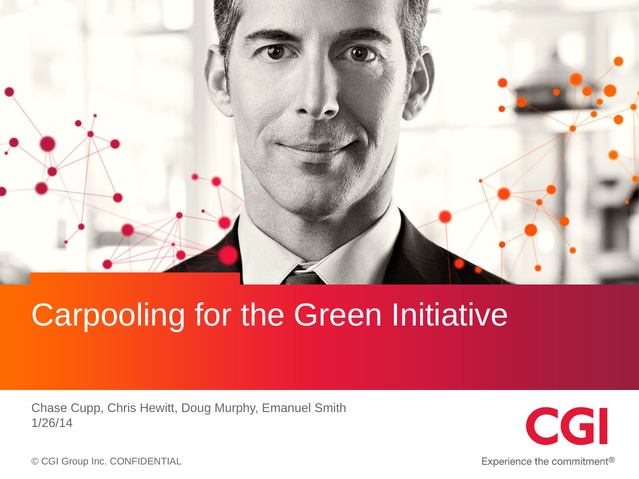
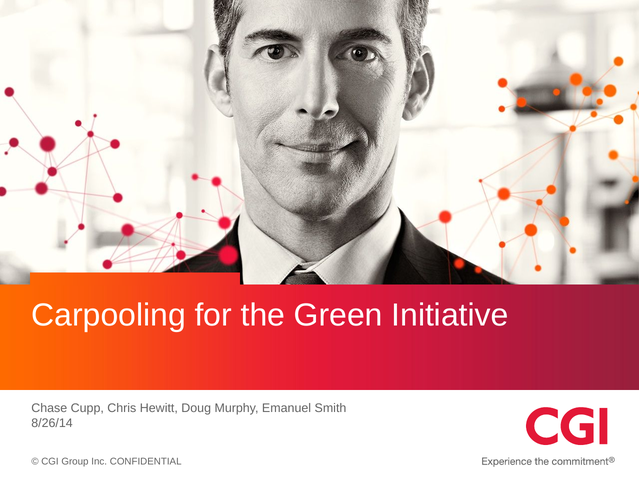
1/26/14: 1/26/14 -> 8/26/14
